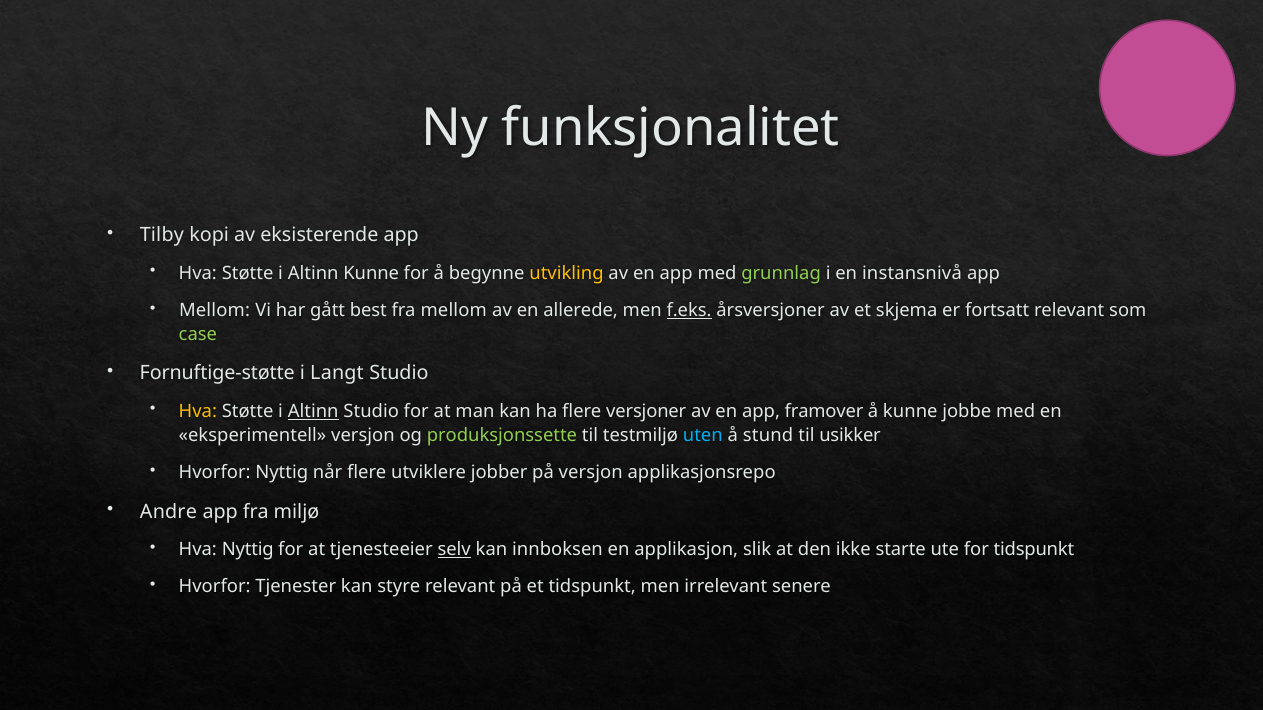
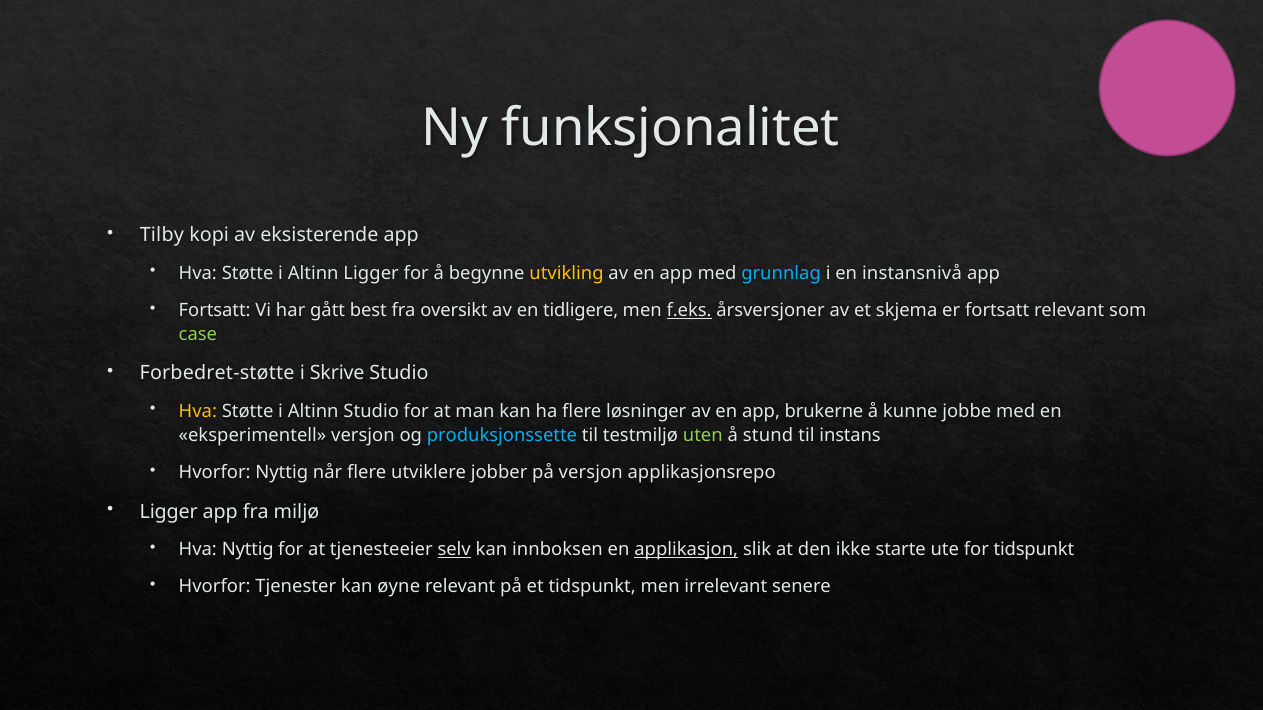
Altinn Kunne: Kunne -> Ligger
grunnlag colour: light green -> light blue
Mellom at (215, 311): Mellom -> Fortsatt
fra mellom: mellom -> oversikt
allerede: allerede -> tidligere
Fornuftige-støtte: Fornuftige-støtte -> Forbedret-støtte
Langt: Langt -> Skrive
Altinn at (313, 412) underline: present -> none
versjoner: versjoner -> løsninger
framover: framover -> brukerne
produksjonssette colour: light green -> light blue
uten colour: light blue -> light green
usikker: usikker -> instans
Andre at (168, 512): Andre -> Ligger
applikasjon underline: none -> present
styre: styre -> øyne
